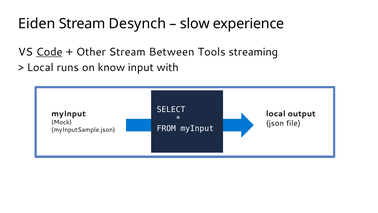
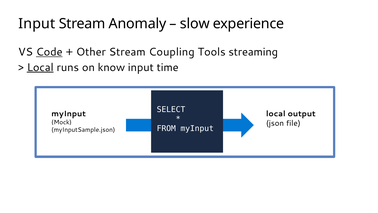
Eiden at (37, 24): Eiden -> Input
Desynch: Desynch -> Anomaly
Between: Between -> Coupling
Local at (40, 67) underline: none -> present
with: with -> time
